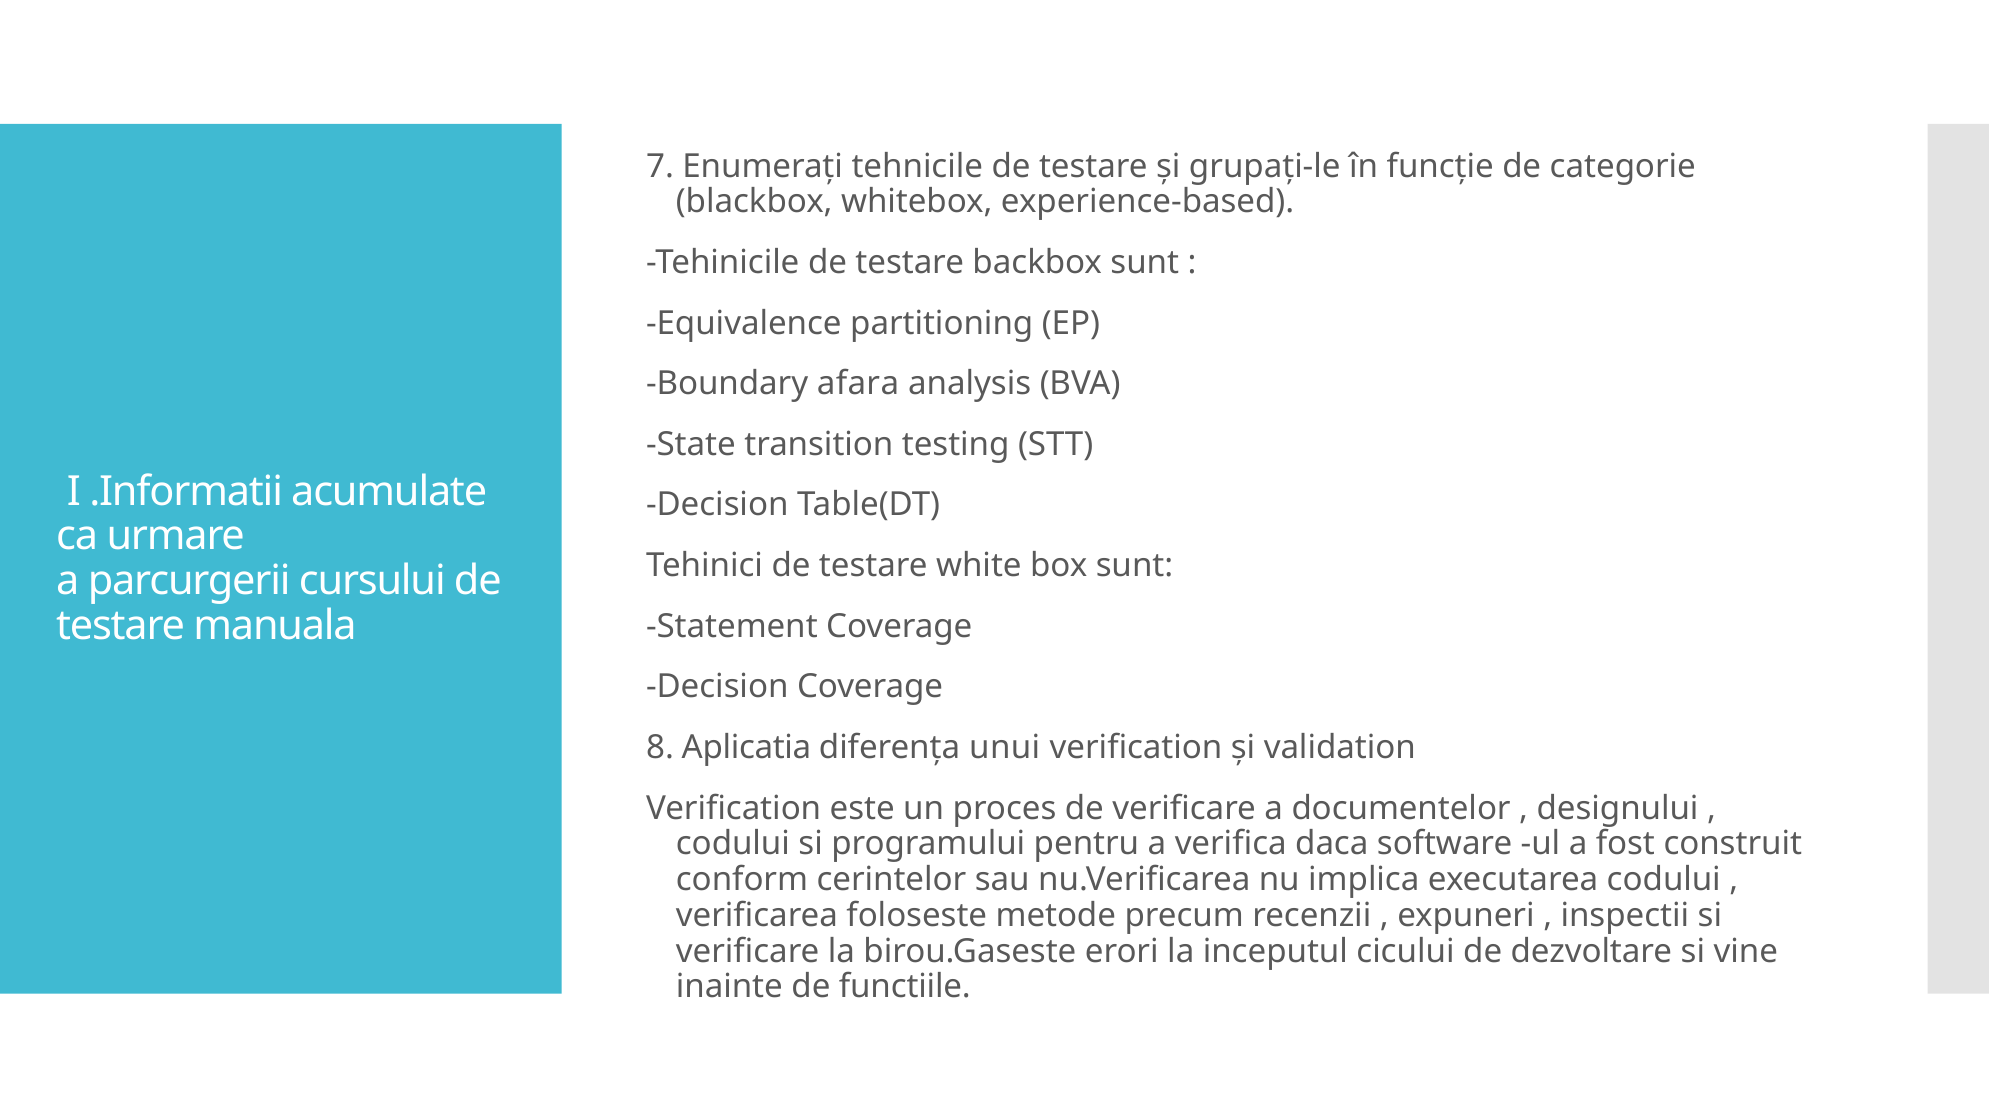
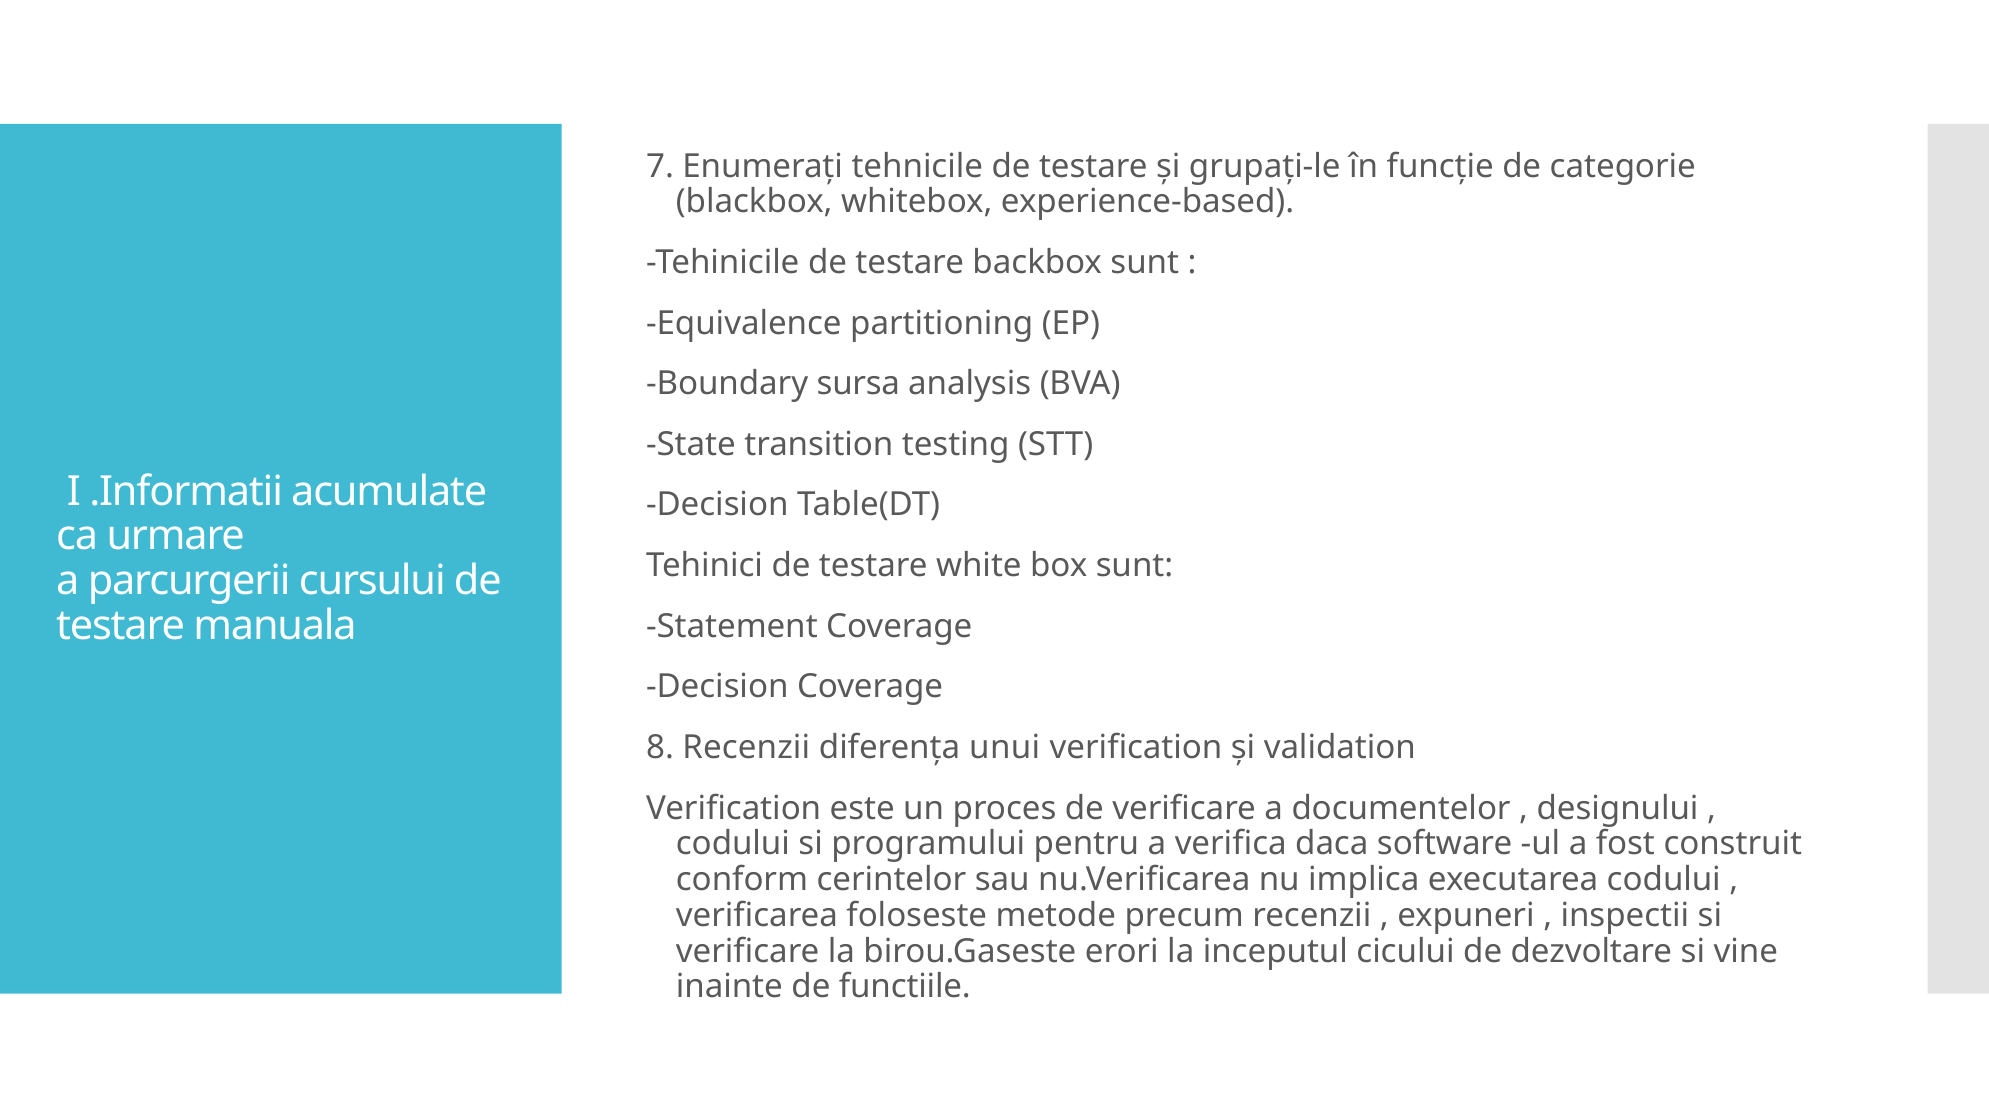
afara: afara -> sursa
8 Aplicatia: Aplicatia -> Recenzii
